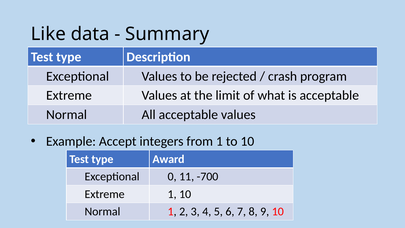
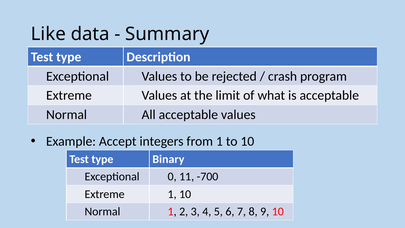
Award: Award -> Binary
